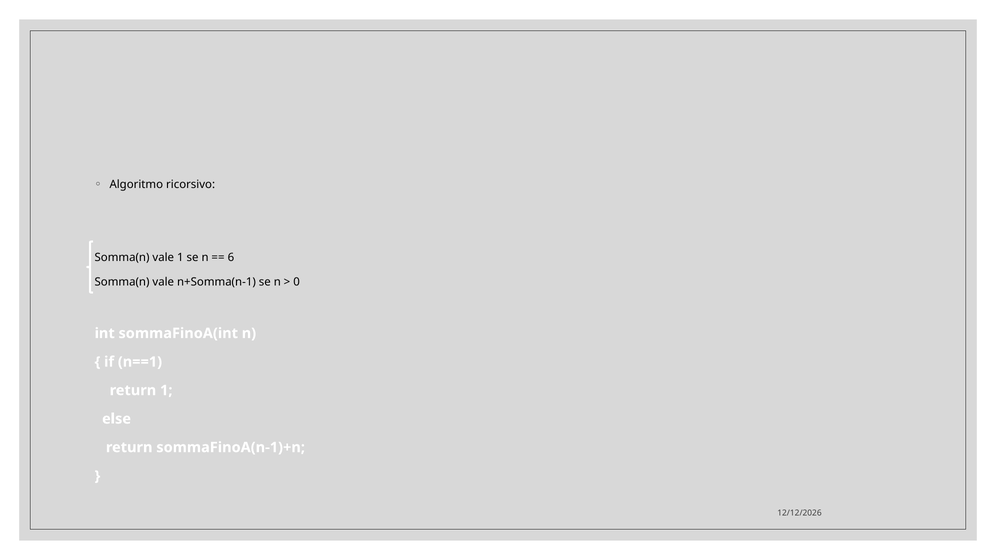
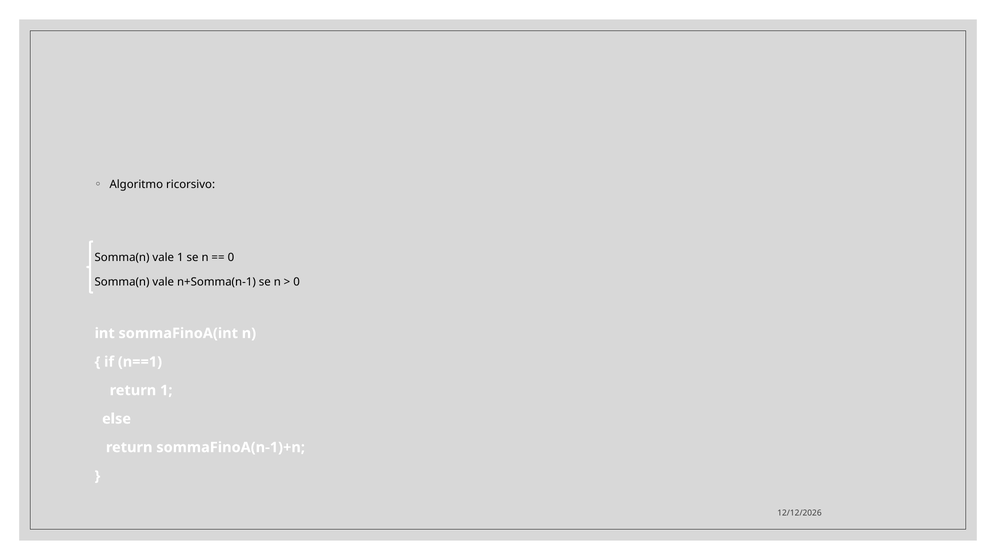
6 at (231, 258): 6 -> 0
